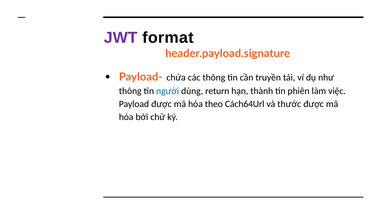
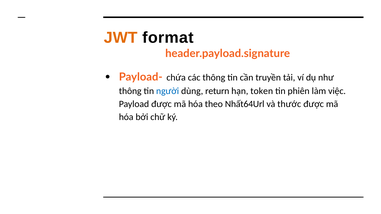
JWT colour: purple -> orange
thành: thành -> token
Cách64Url: Cách64Url -> Nhất64Url
